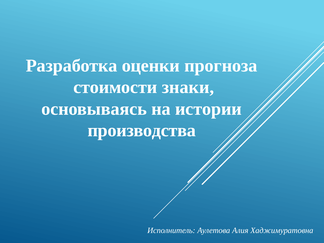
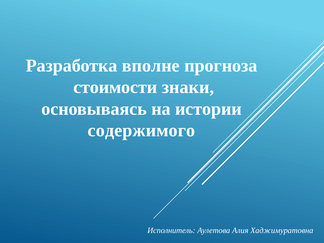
оценки: оценки -> вполне
производства: производства -> содержимого
